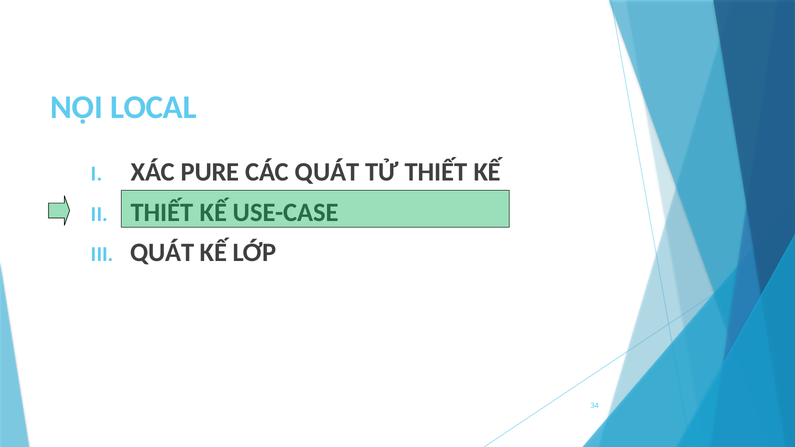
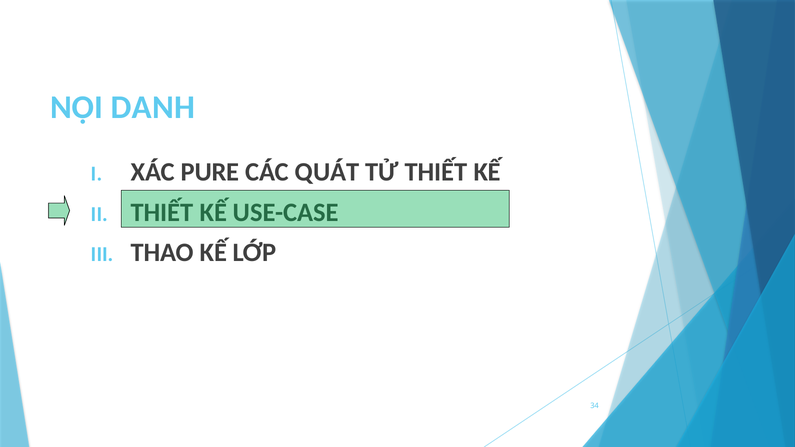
LOCAL: LOCAL -> DANH
QUÁT at (162, 253): QUÁT -> THAO
